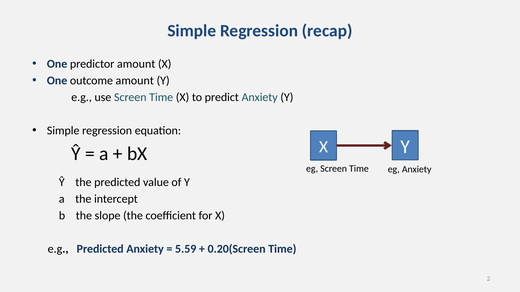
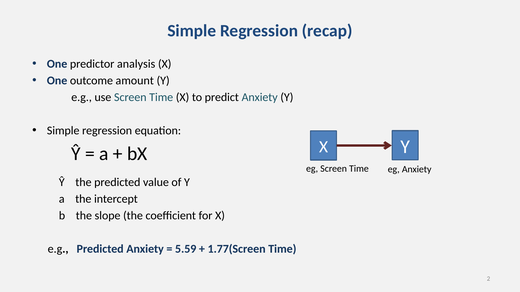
predictor amount: amount -> analysis
0.20(Screen: 0.20(Screen -> 1.77(Screen
